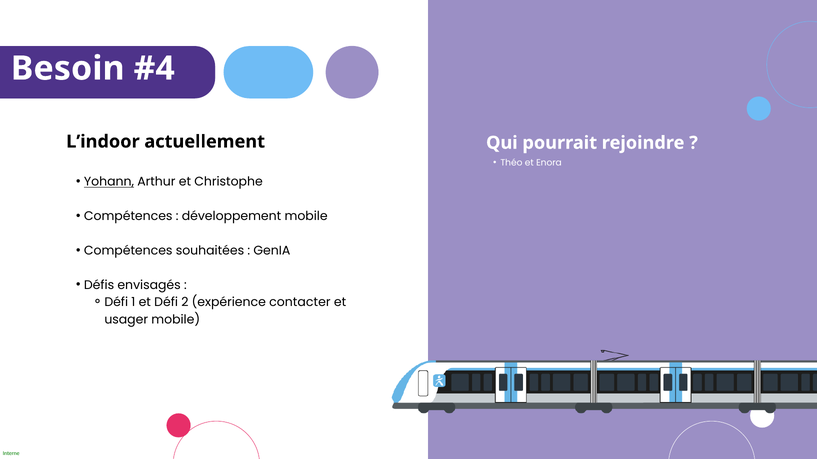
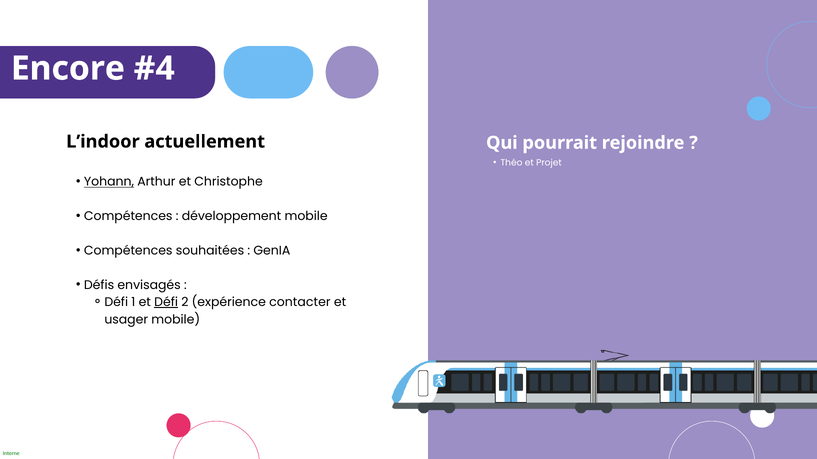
Besoin: Besoin -> Encore
Enora: Enora -> Projet
Défi at (166, 303) underline: none -> present
